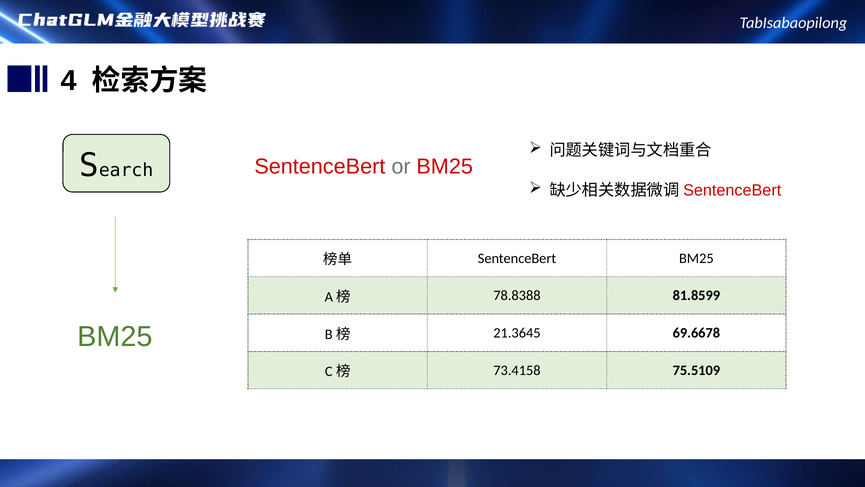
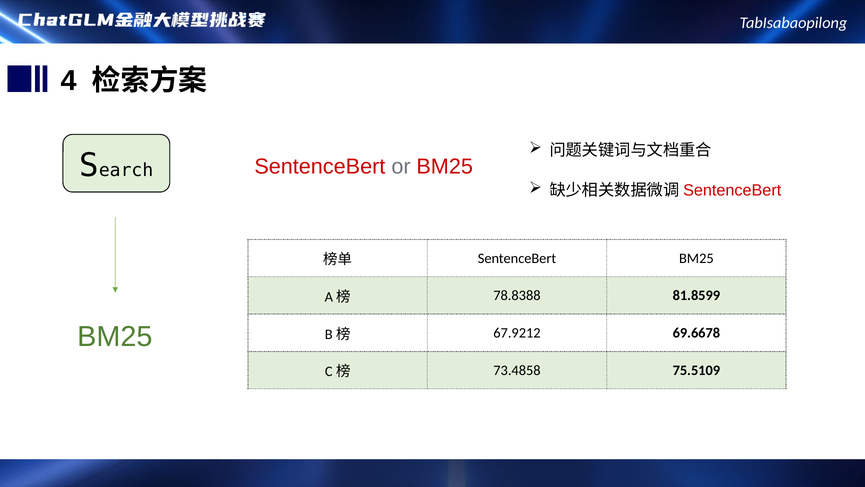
21.3645: 21.3645 -> 67.9212
73.4158: 73.4158 -> 73.4858
